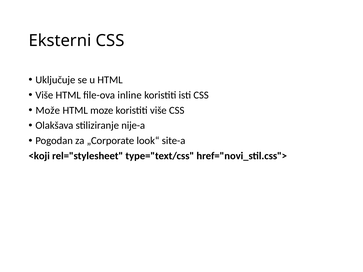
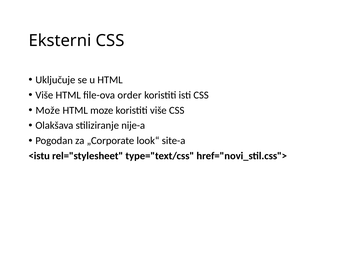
inline: inline -> order
<koji: <koji -> <istu
